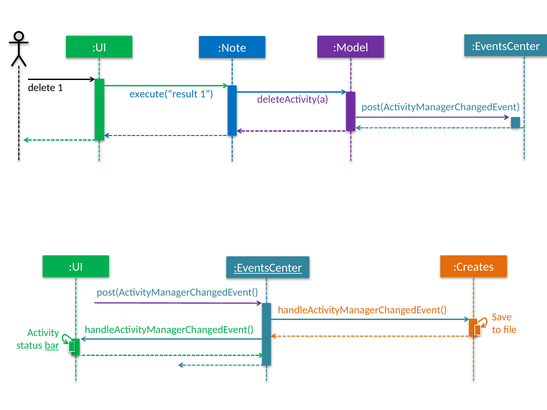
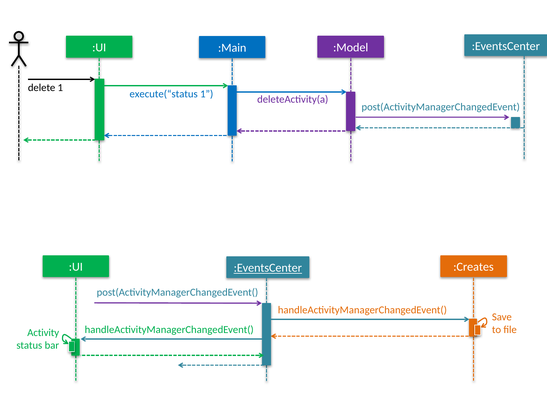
:Note: :Note -> :Main
execute(“result: execute(“result -> execute(“status
bar underline: present -> none
